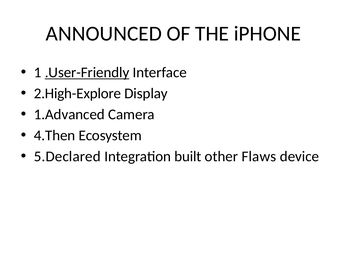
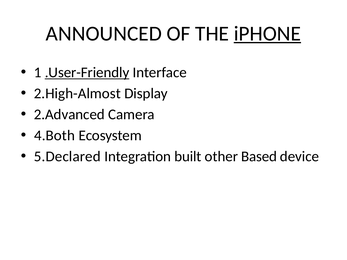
iPHONE underline: none -> present
2.High-Explore: 2.High-Explore -> 2.High-Almost
1.Advanced: 1.Advanced -> 2.Advanced
4.Then: 4.Then -> 4.Both
Flaws: Flaws -> Based
